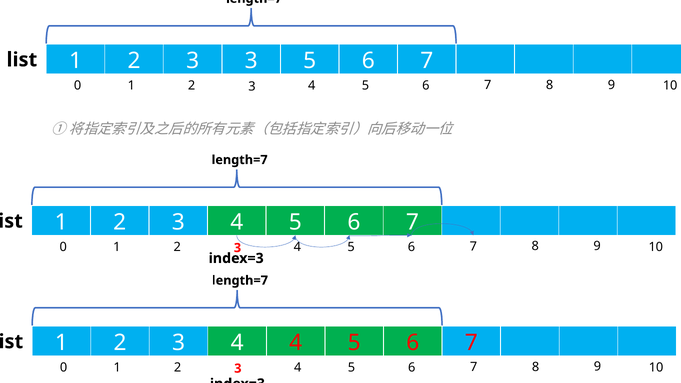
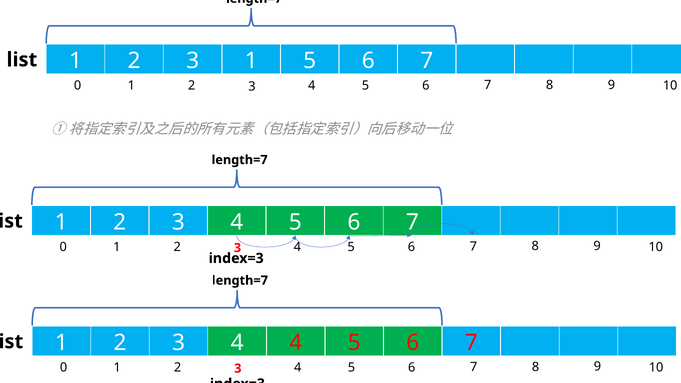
3 3: 3 -> 1
